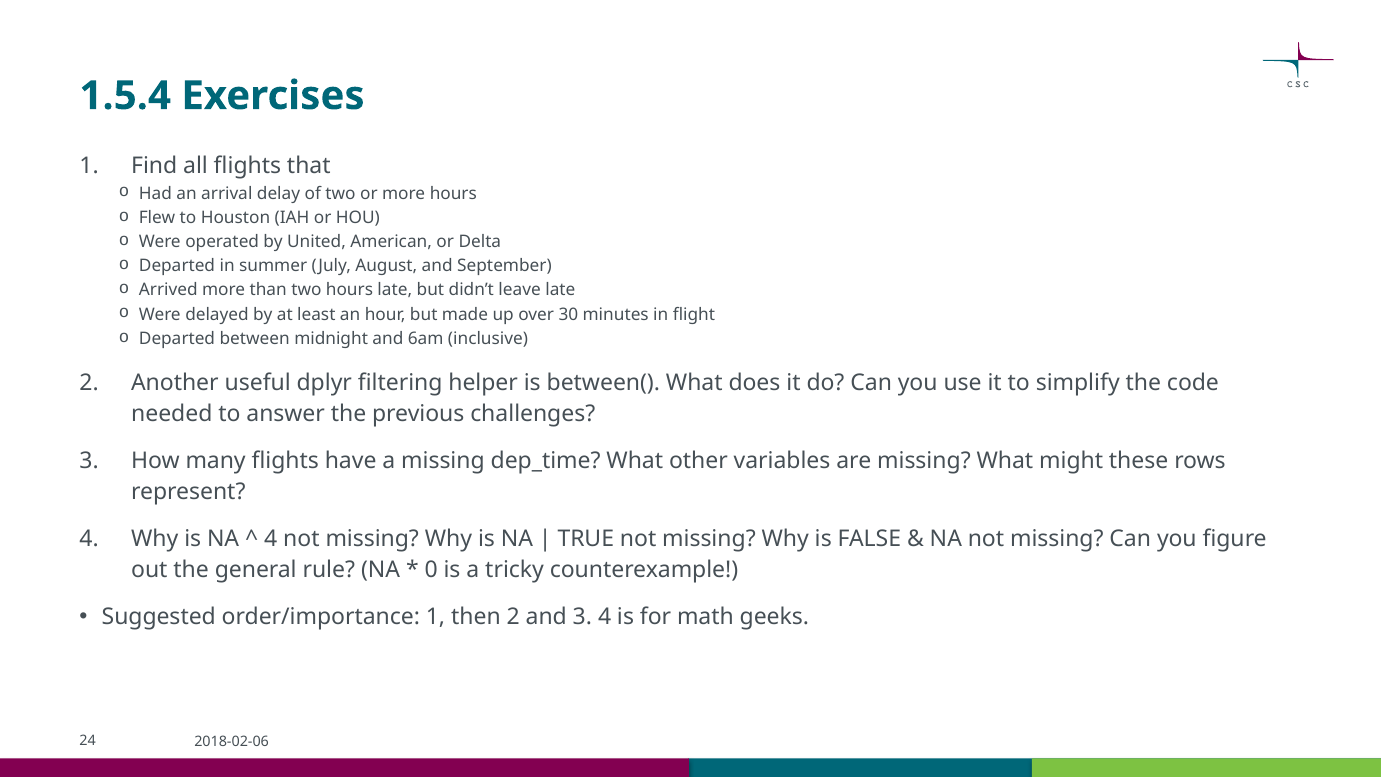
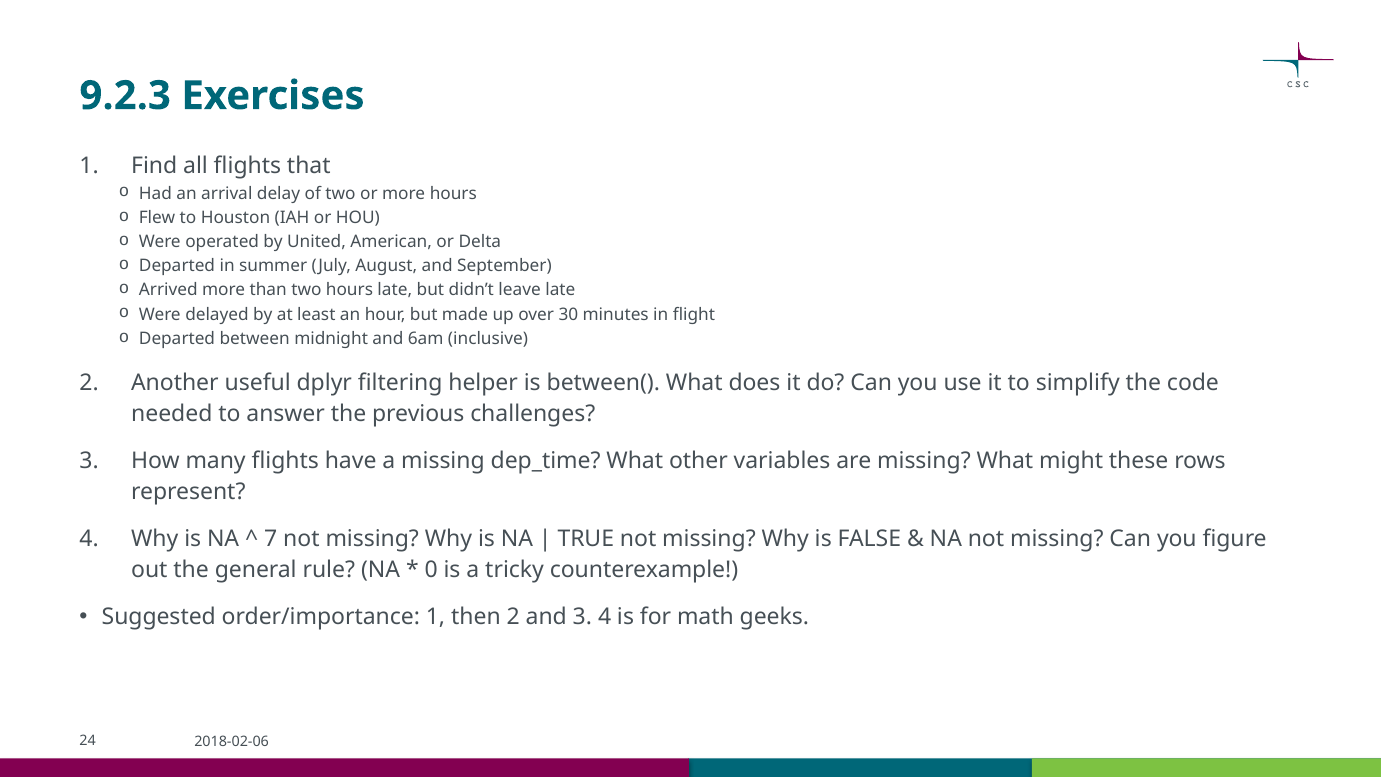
1.5.4: 1.5.4 -> 9.2.3
4 at (271, 539): 4 -> 7
